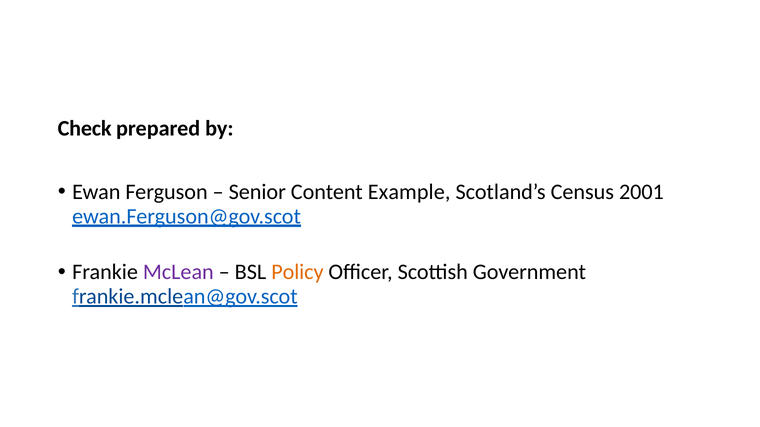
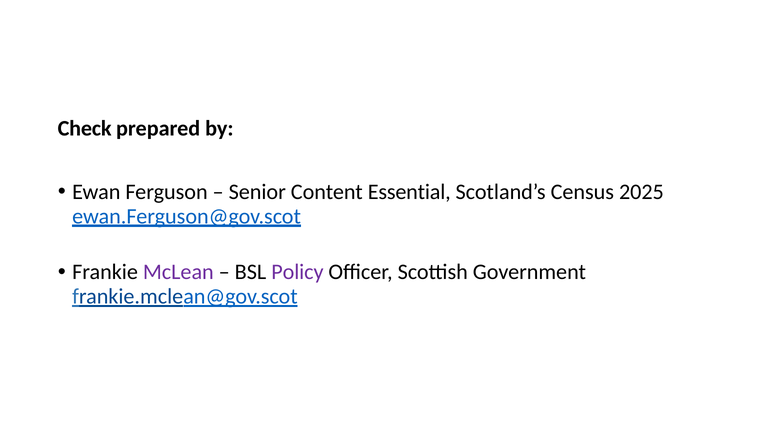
Example: Example -> Essential
2001: 2001 -> 2025
Policy colour: orange -> purple
